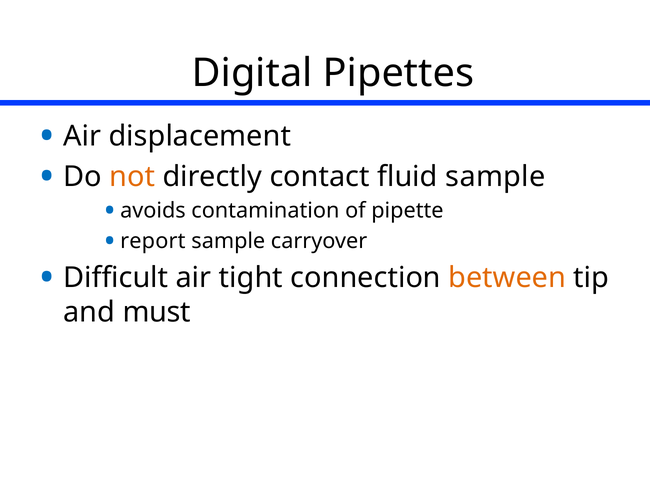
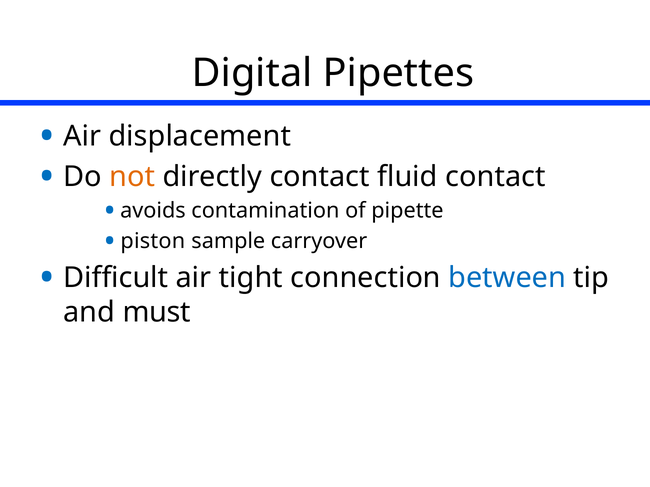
fluid sample: sample -> contact
report: report -> piston
between colour: orange -> blue
